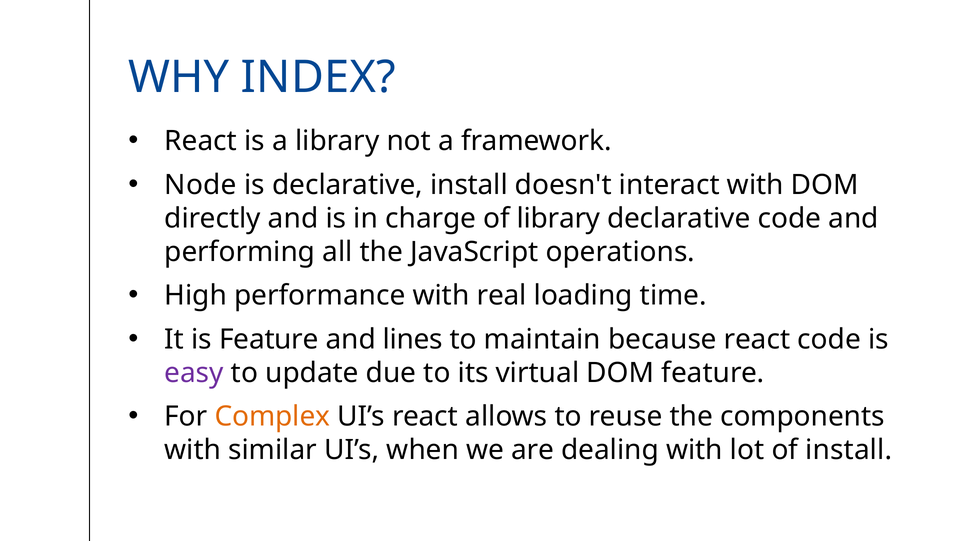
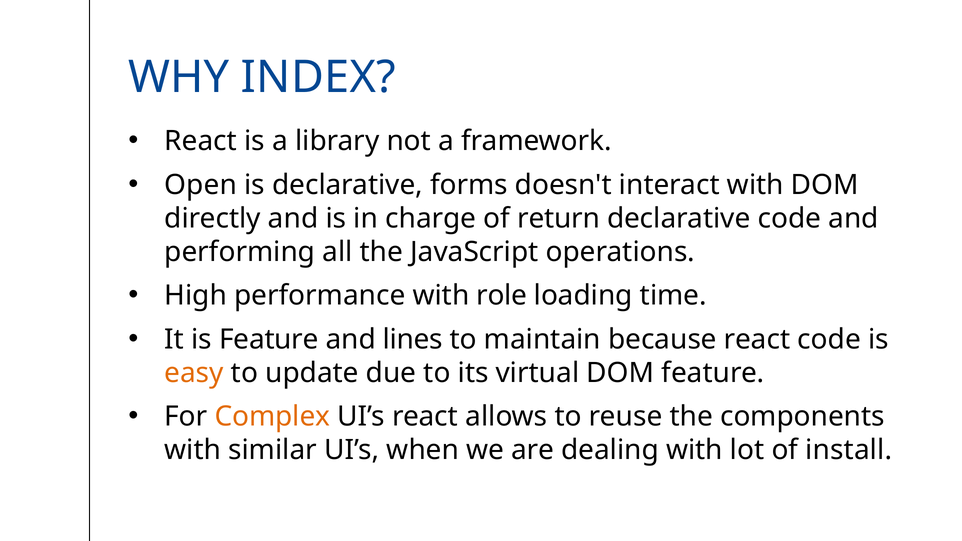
Node: Node -> Open
declarative install: install -> forms
of library: library -> return
real: real -> role
easy colour: purple -> orange
